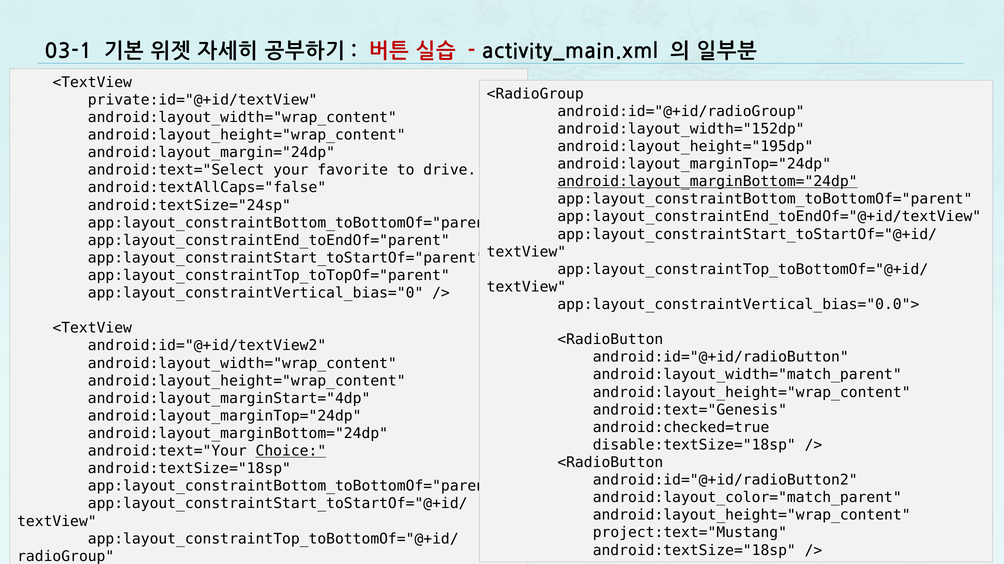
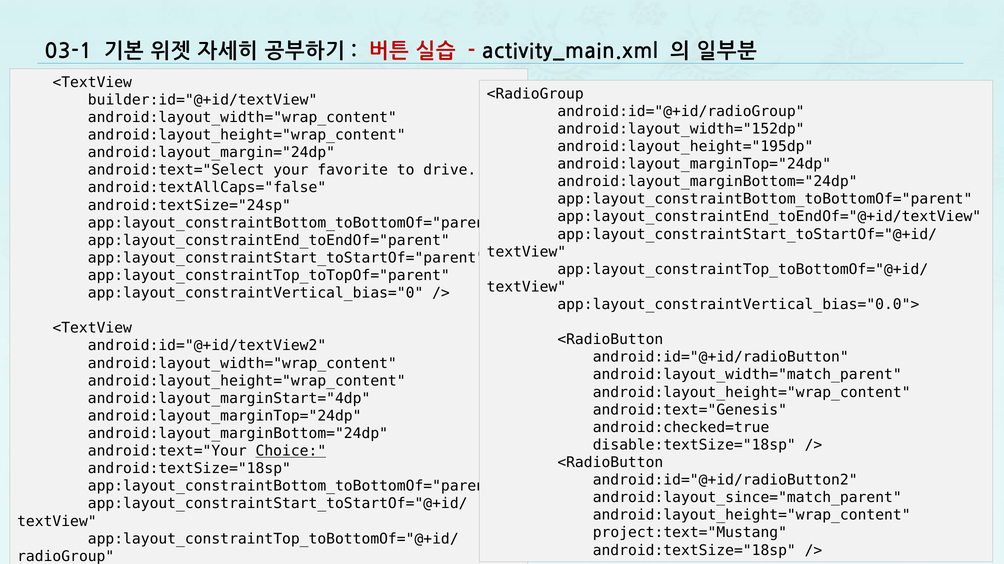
private:id="@+id/textView: private:id="@+id/textView -> builder:id="@+id/textView
android:layout_marginBottom="24dp at (707, 182) underline: present -> none
android:layout_color="match_parent: android:layout_color="match_parent -> android:layout_since="match_parent
